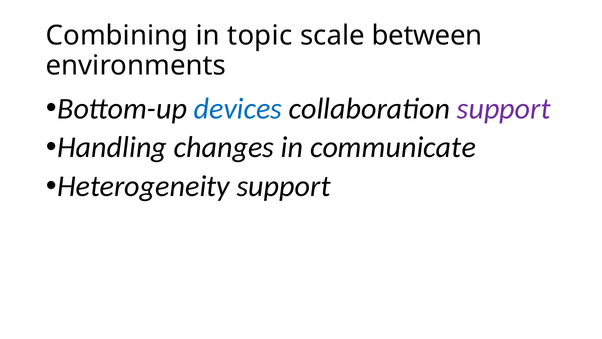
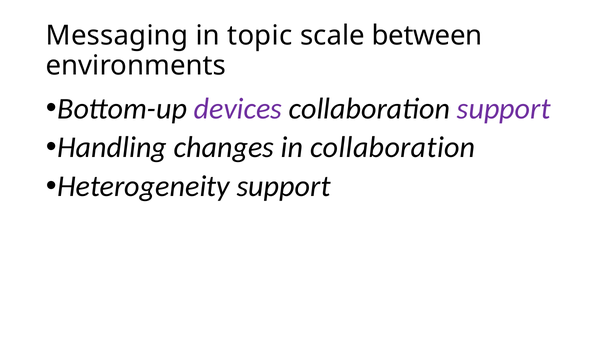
Combining: Combining -> Messaging
devices colour: blue -> purple
in communicate: communicate -> collaboration
